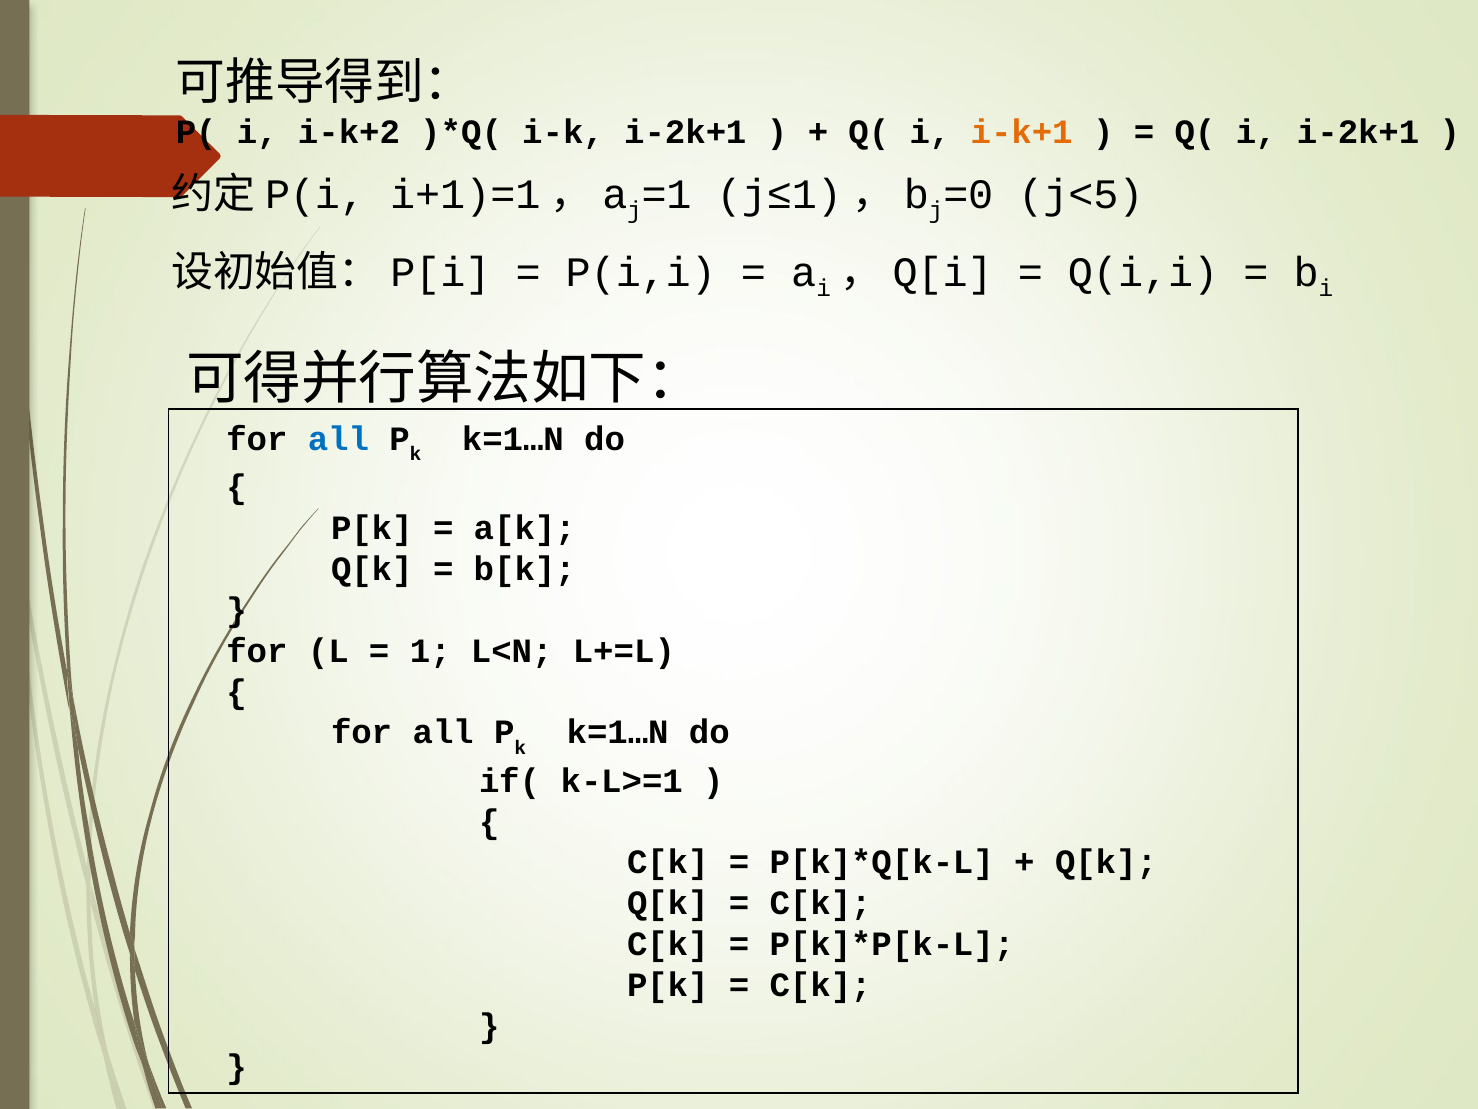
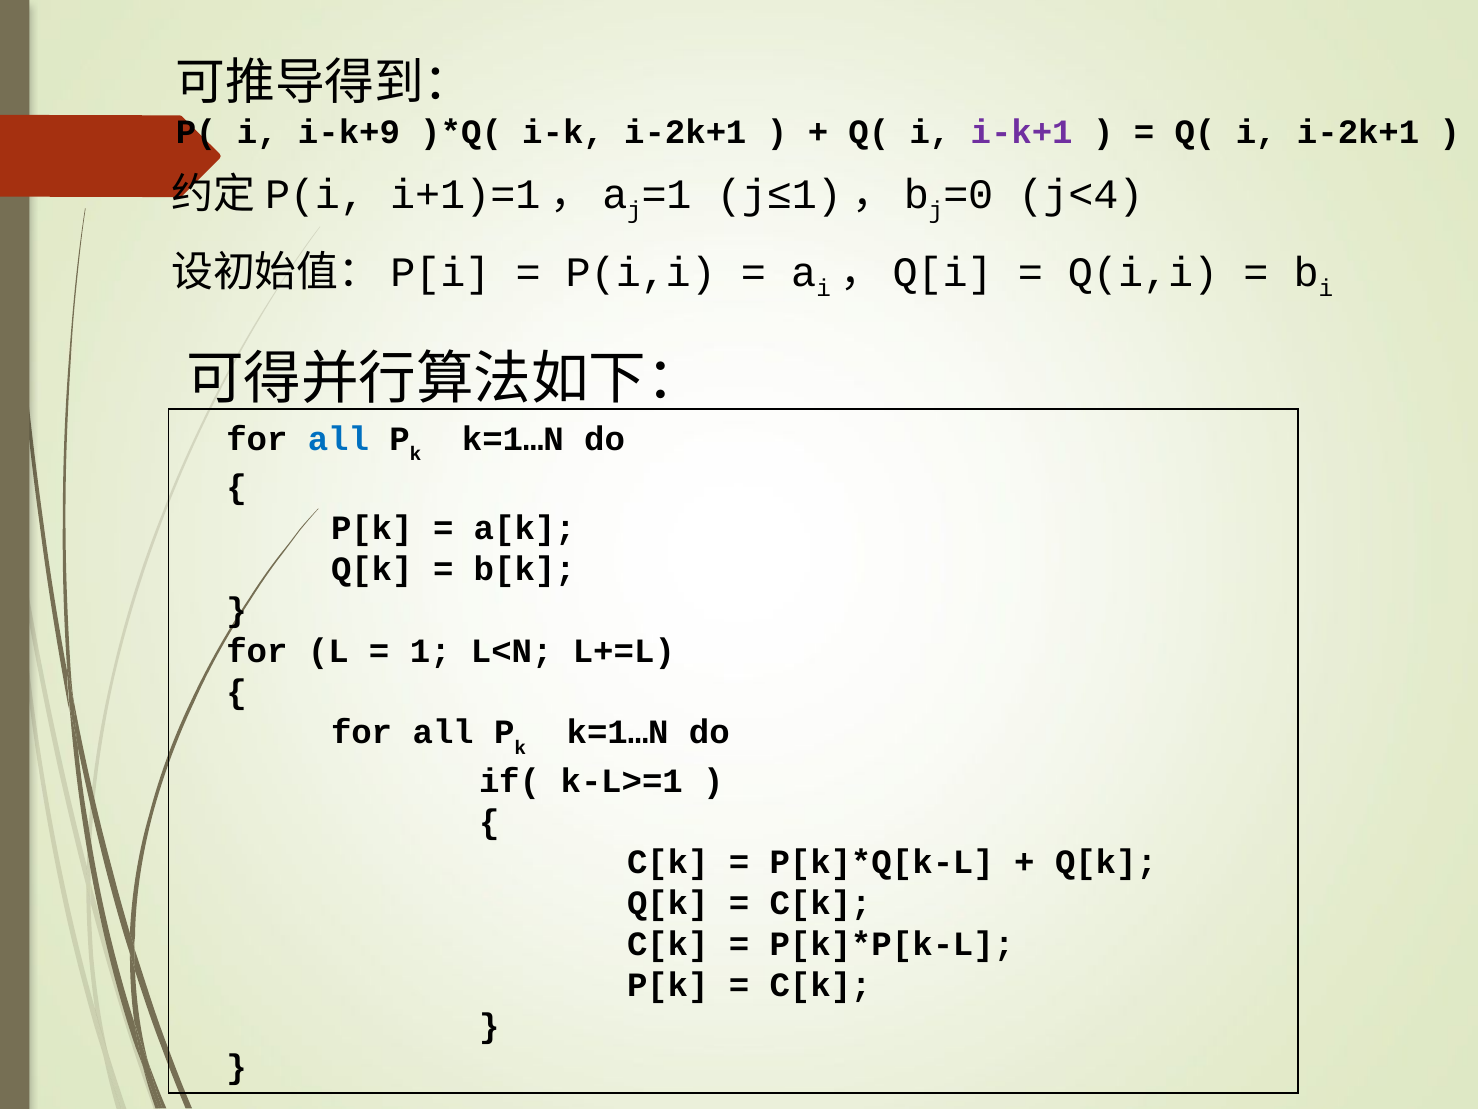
i-k+2: i-k+2 -> i-k+9
i-k+1 colour: orange -> purple
j<5: j<5 -> j<4
